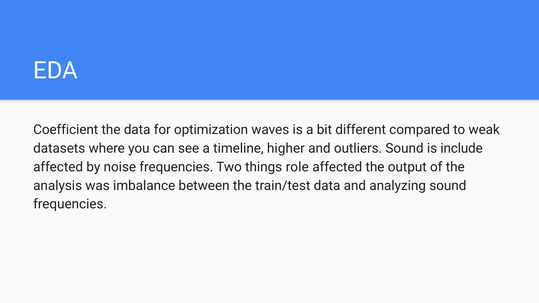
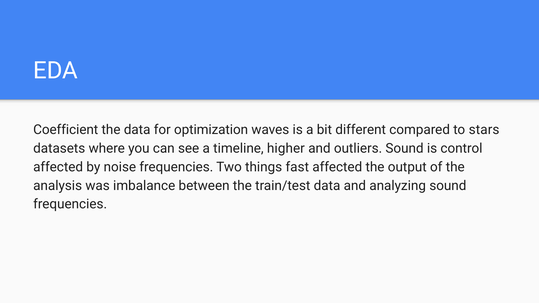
weak: weak -> stars
include: include -> control
role: role -> fast
